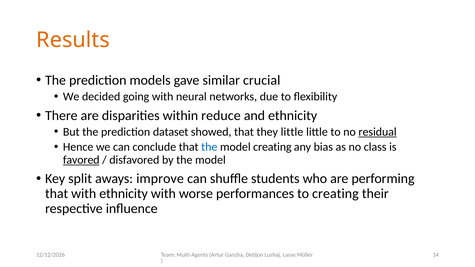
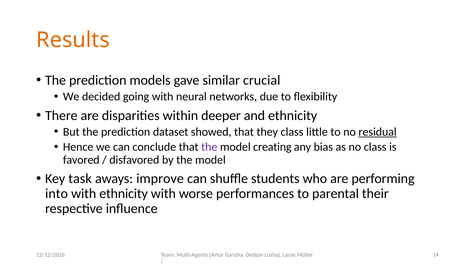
reduce: reduce -> deeper
they little: little -> class
the at (209, 147) colour: blue -> purple
favored underline: present -> none
split: split -> task
that at (57, 194): that -> into
to creating: creating -> parental
